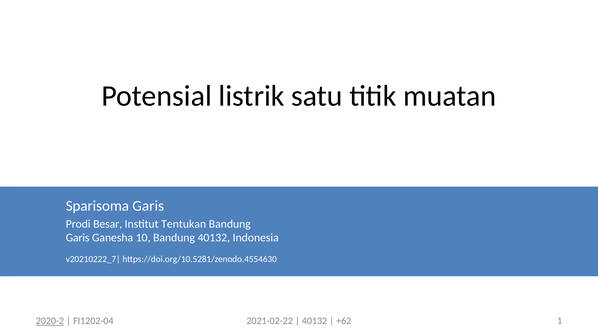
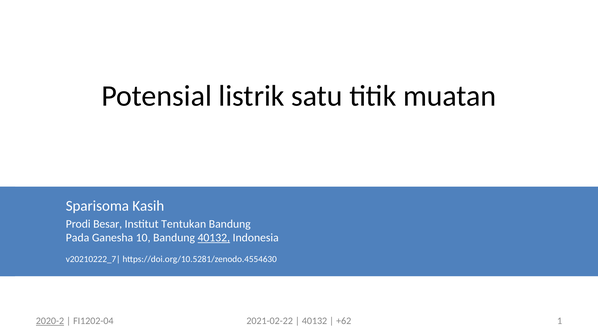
Sparisoma Garis: Garis -> Kasih
Garis at (78, 238): Garis -> Pada
40132 at (214, 238) underline: none -> present
